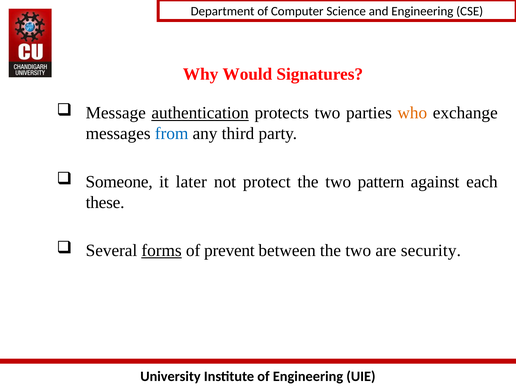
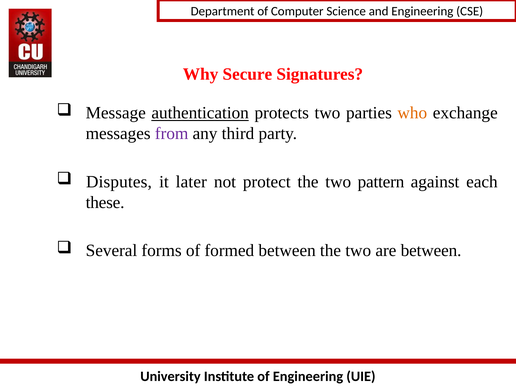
Would: Would -> Secure
from colour: blue -> purple
Someone: Someone -> Disputes
forms underline: present -> none
prevent: prevent -> formed
are security: security -> between
